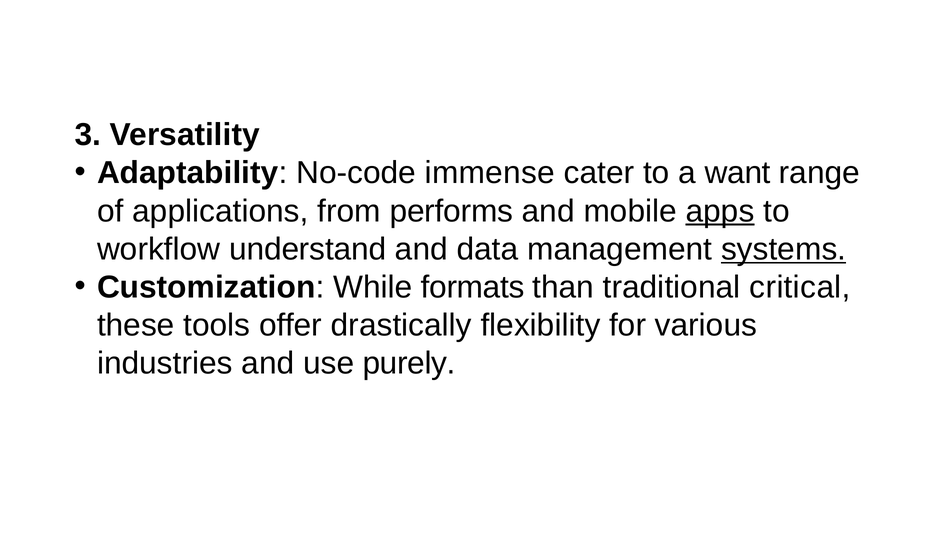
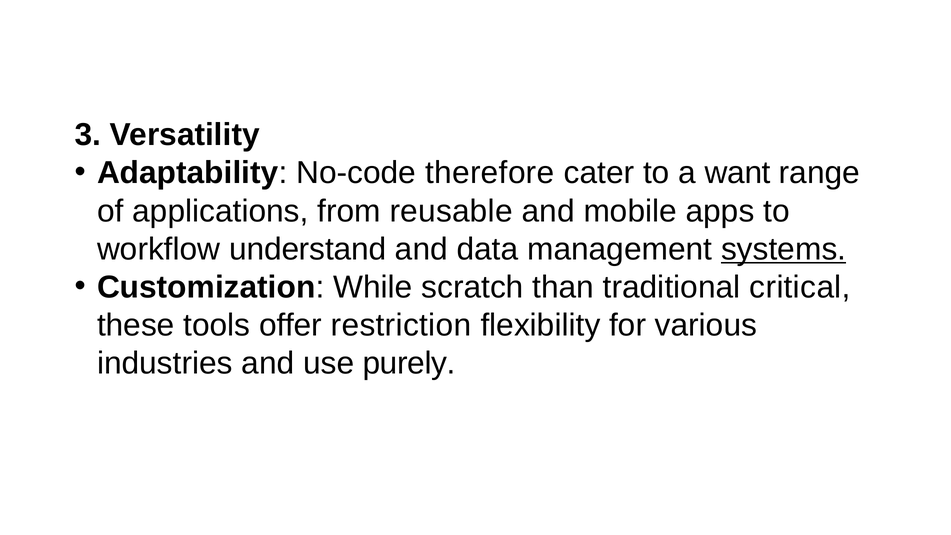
immense: immense -> therefore
performs: performs -> reusable
apps underline: present -> none
formats: formats -> scratch
drastically: drastically -> restriction
